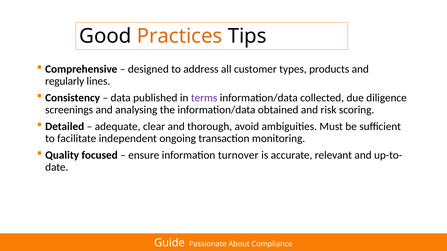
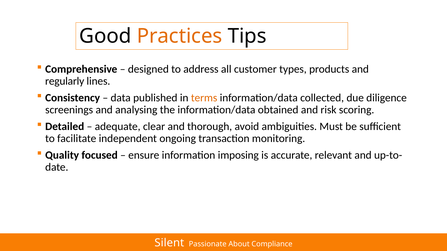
terms colour: purple -> orange
turnover: turnover -> imposing
Guide: Guide -> Silent
